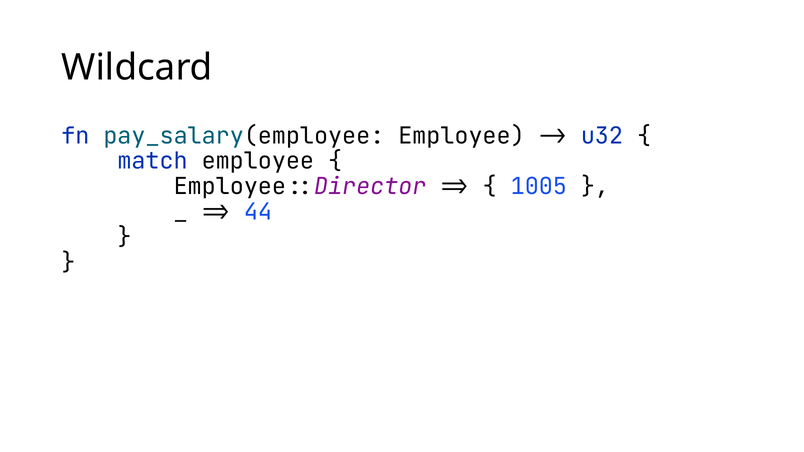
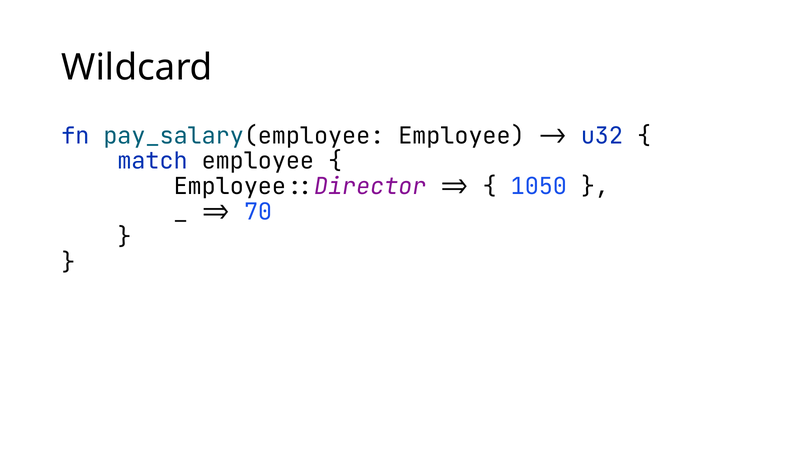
1005: 1005 -> 1050
44: 44 -> 70
